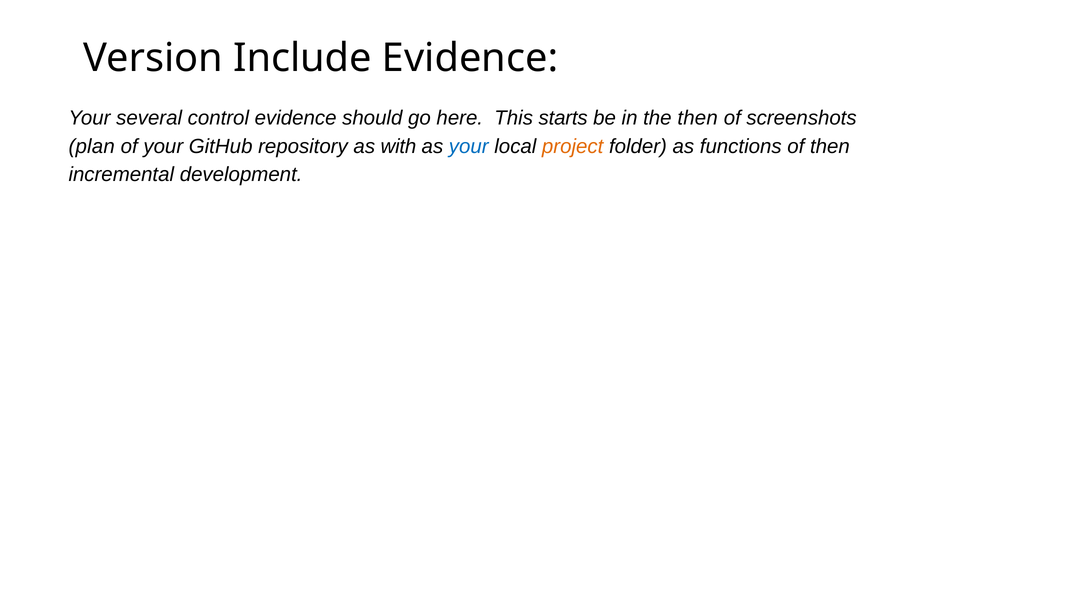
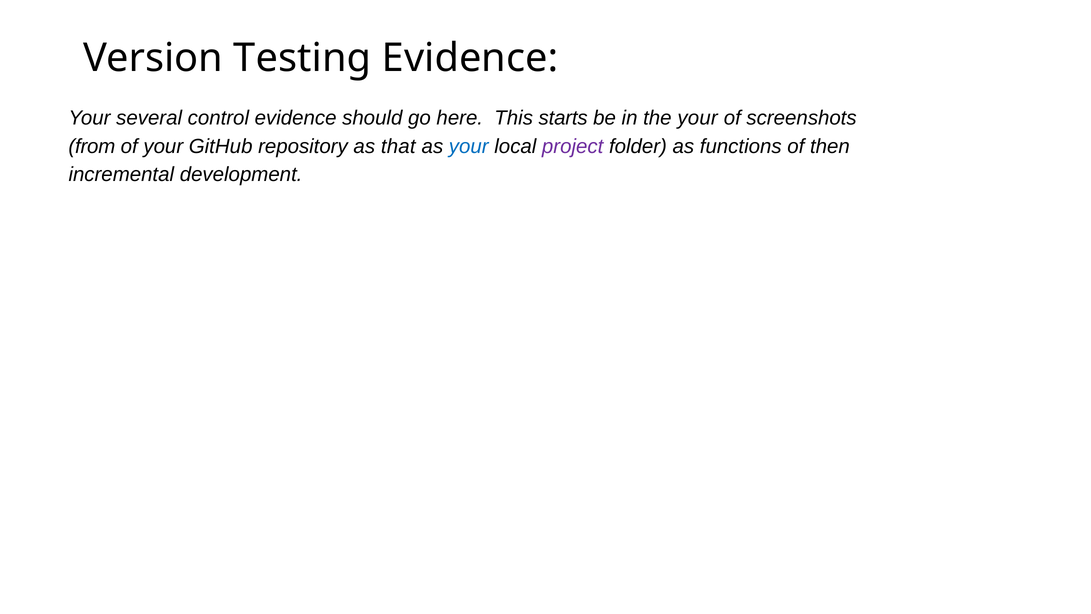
Include: Include -> Testing
the then: then -> your
plan: plan -> from
with: with -> that
project colour: orange -> purple
